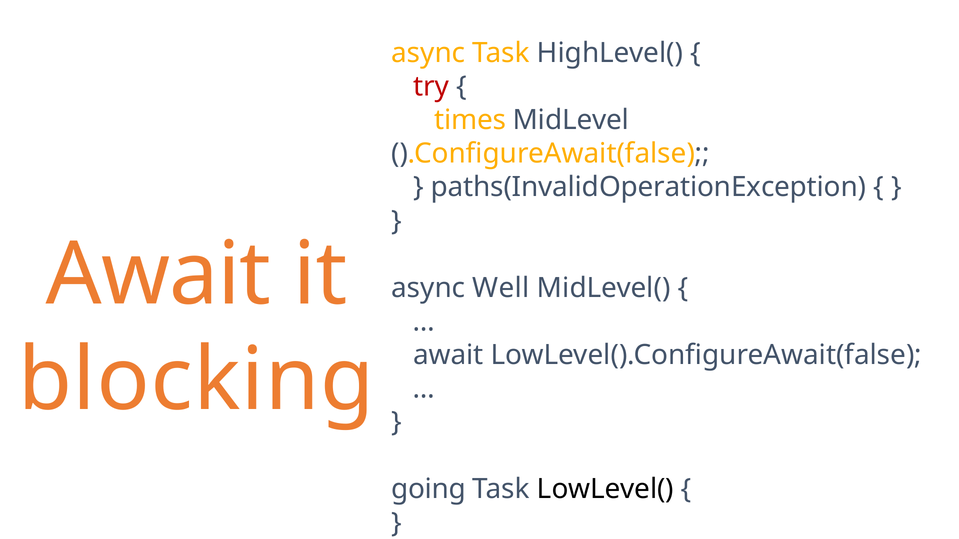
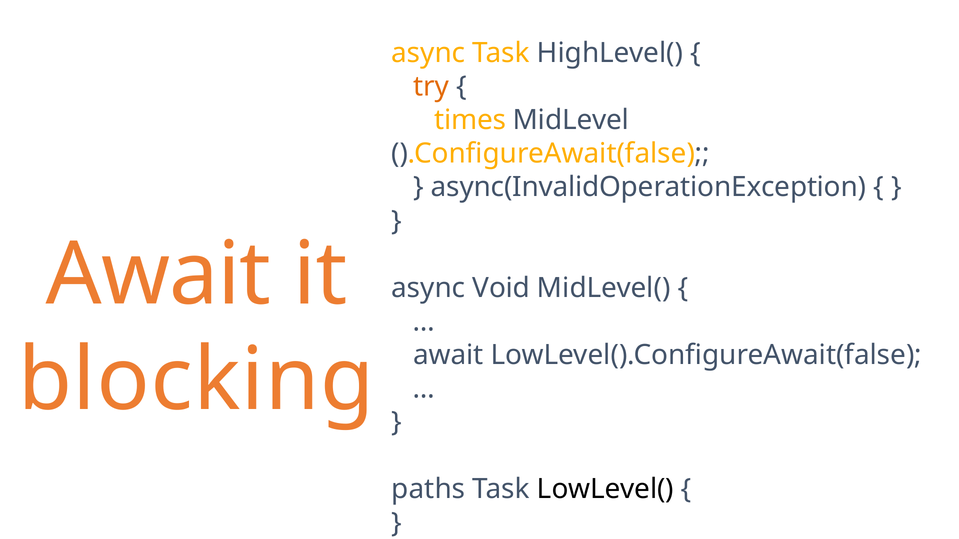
try colour: red -> orange
paths(InvalidOperationException: paths(InvalidOperationException -> async(InvalidOperationException
Well: Well -> Void
going: going -> paths
